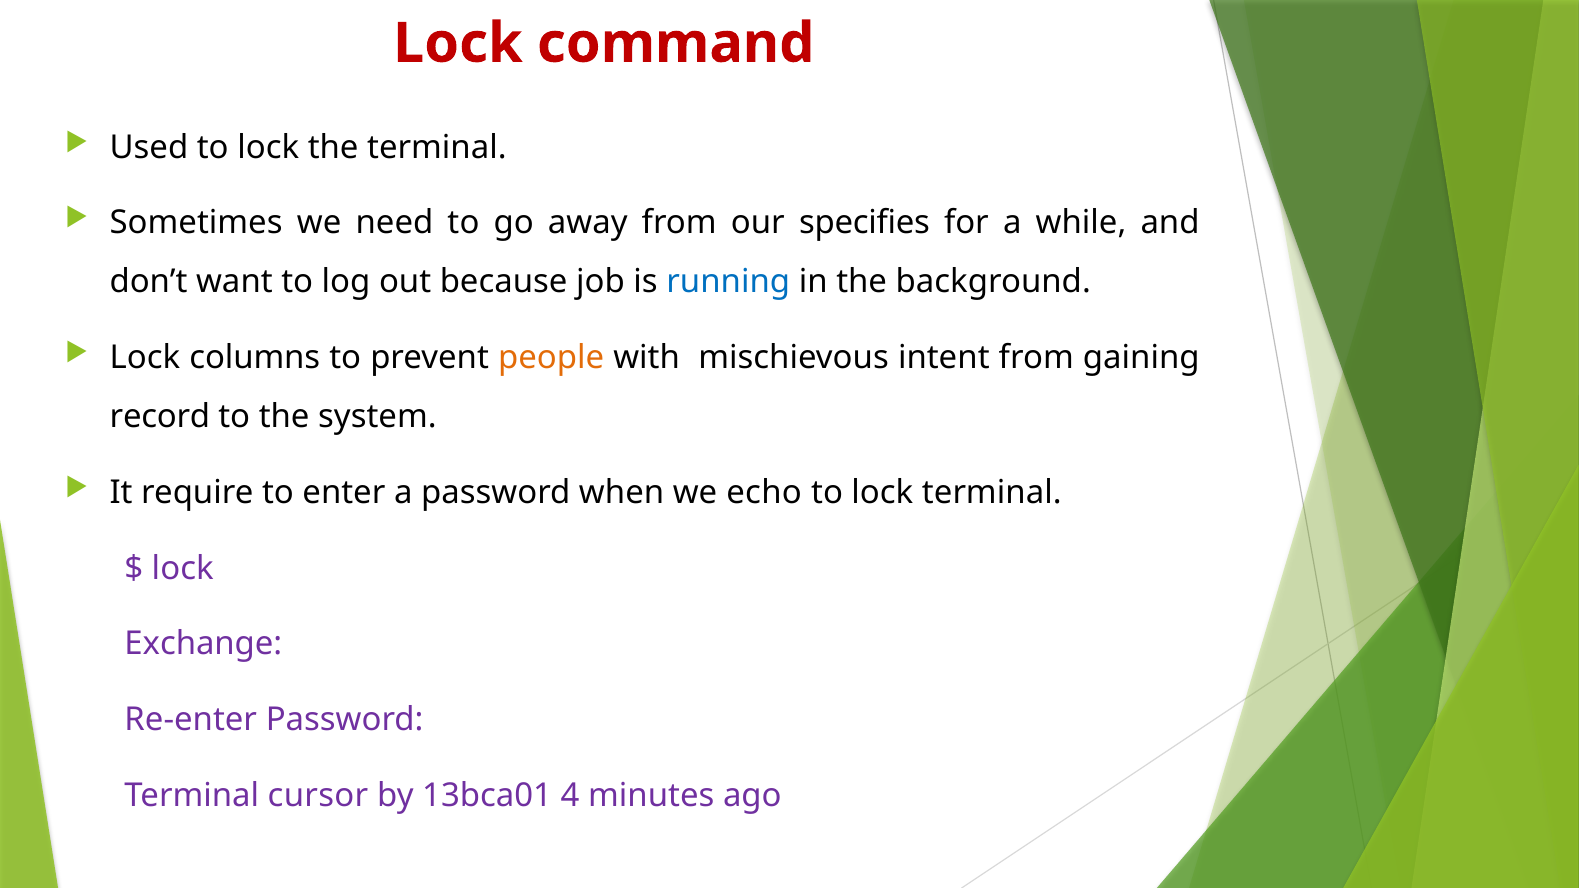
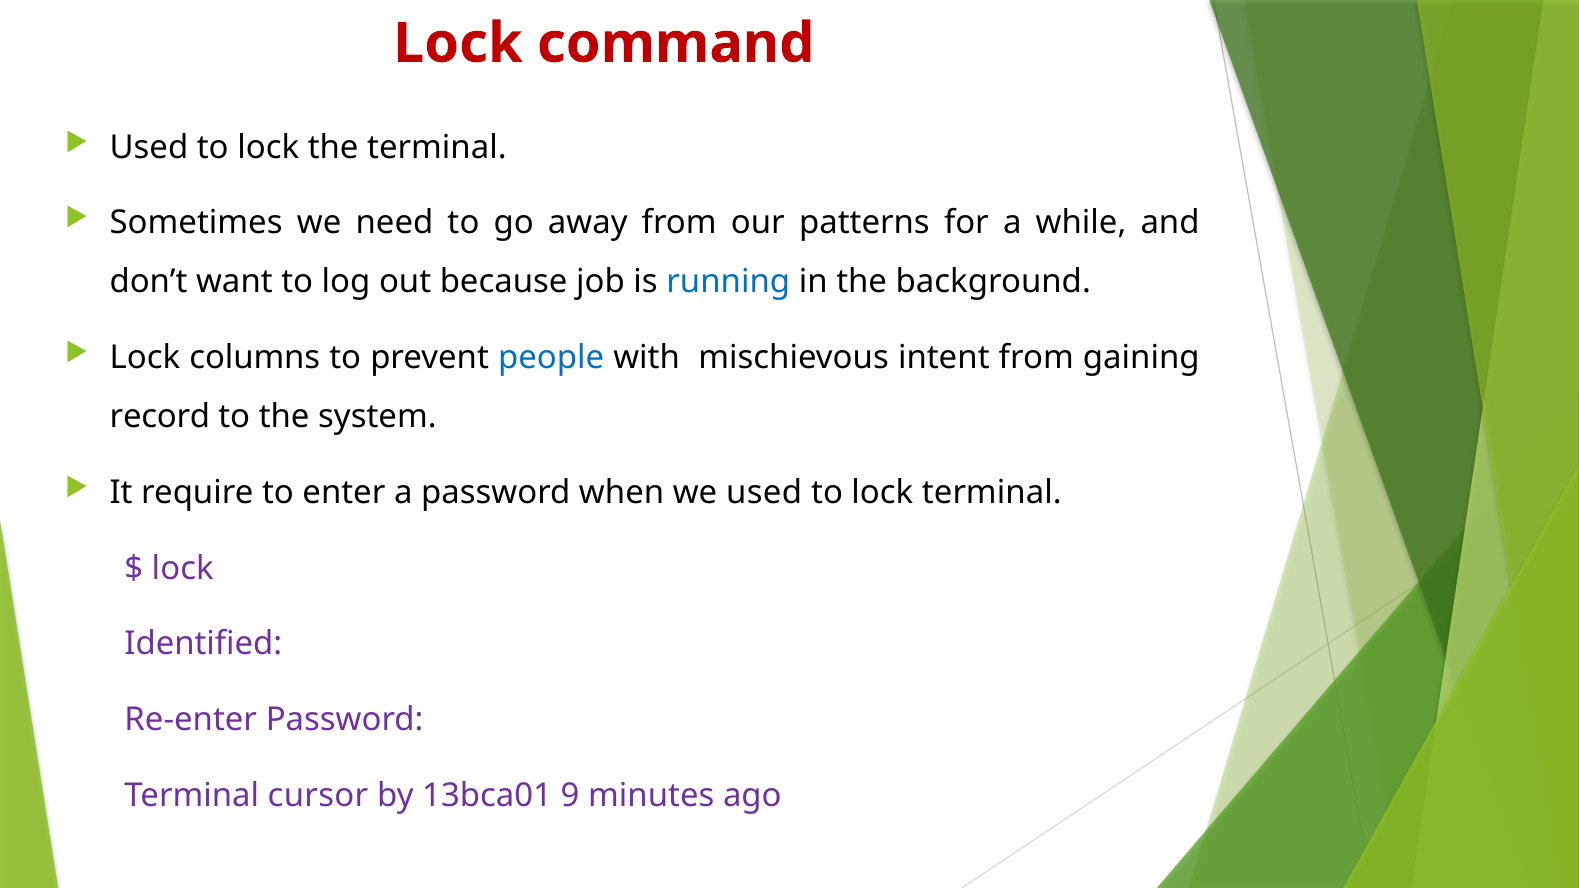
specifies: specifies -> patterns
people colour: orange -> blue
we echo: echo -> used
Exchange: Exchange -> Identified
4: 4 -> 9
